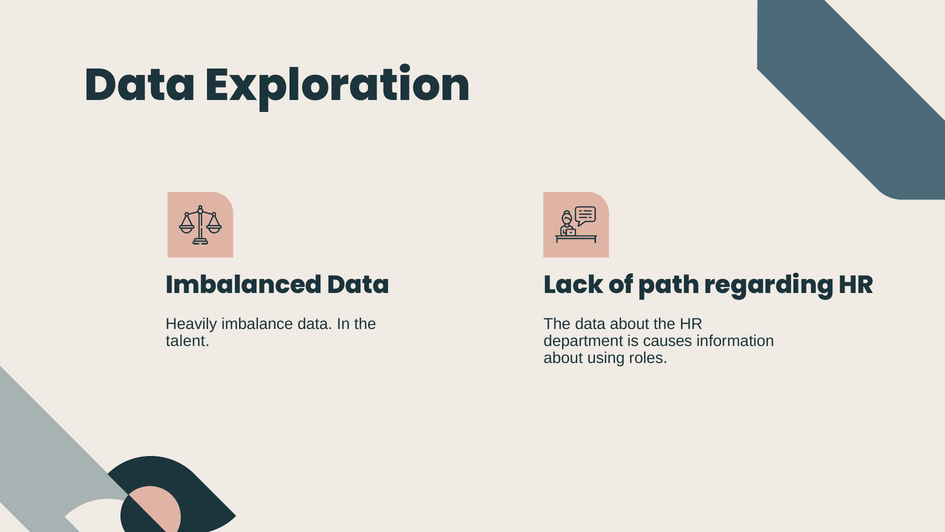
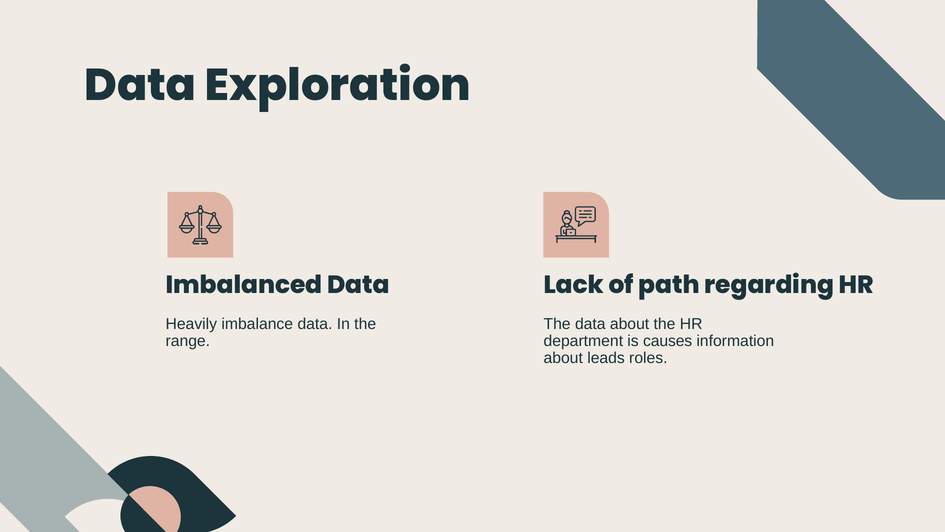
talent: talent -> range
using: using -> leads
